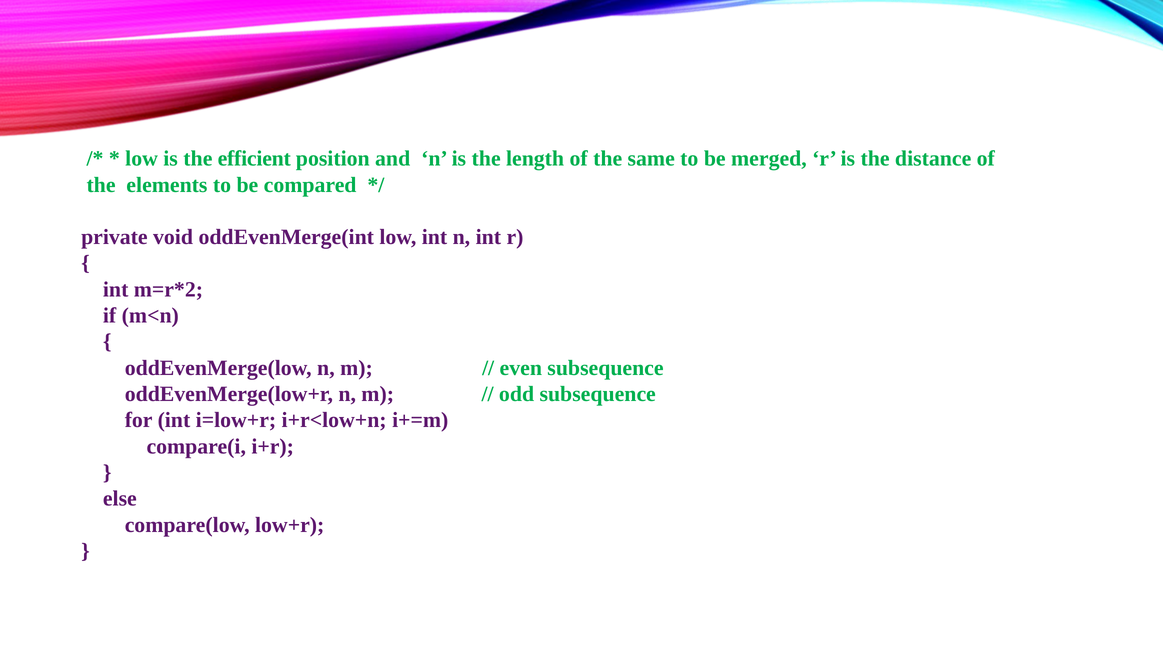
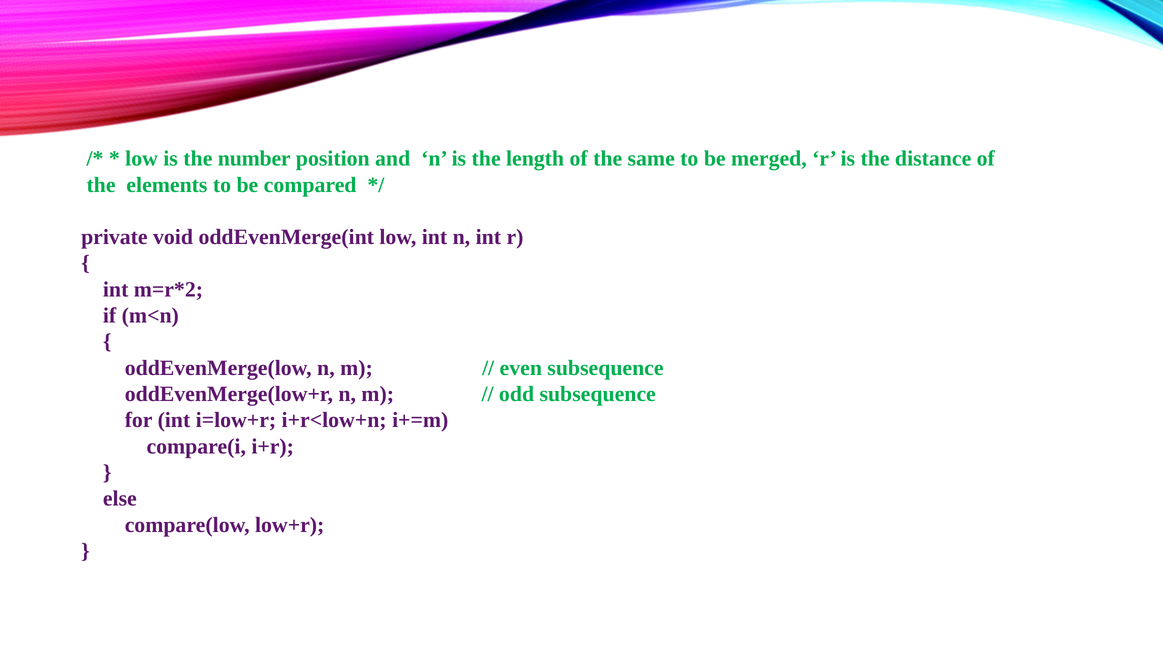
efficient: efficient -> number
